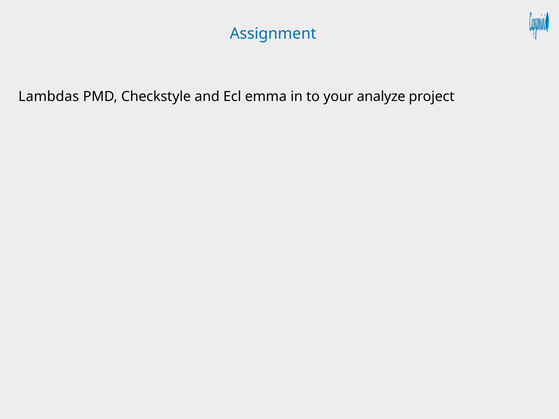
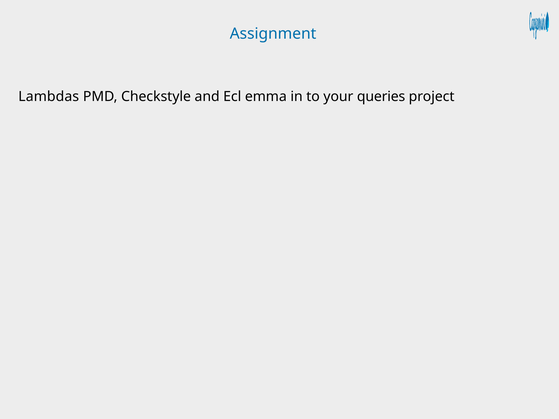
analyze: analyze -> queries
